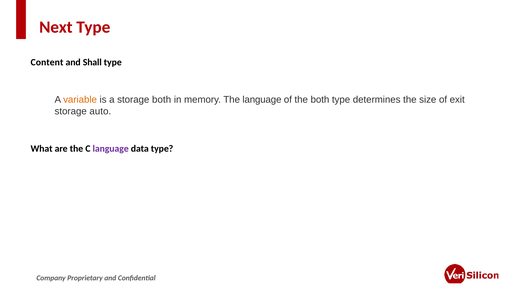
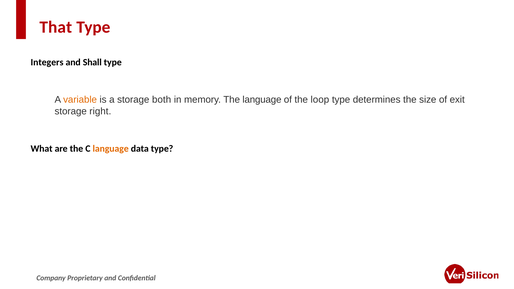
Next: Next -> That
Content: Content -> Integers
the both: both -> loop
auto: auto -> right
language at (111, 149) colour: purple -> orange
